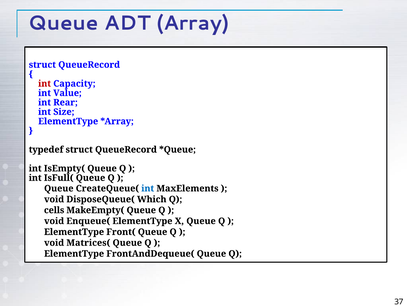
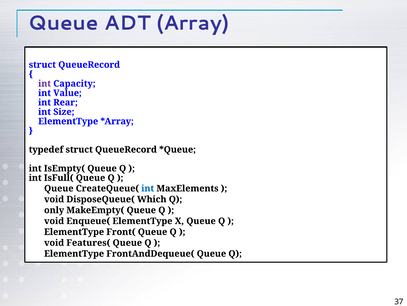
int at (45, 83) colour: red -> purple
cells: cells -> only
Matrices(: Matrices( -> Features(
